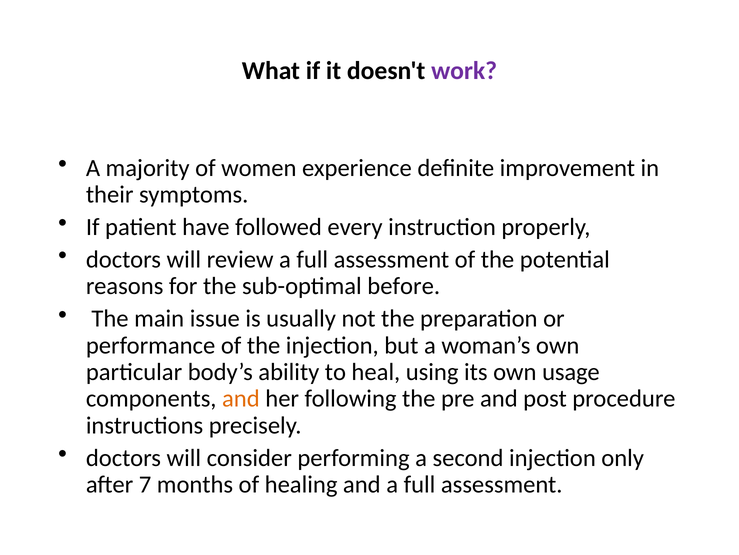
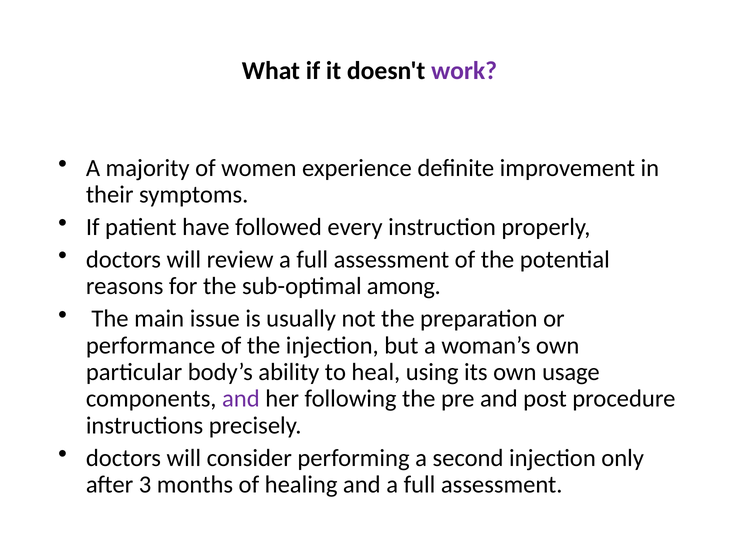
before: before -> among
and at (241, 398) colour: orange -> purple
7: 7 -> 3
